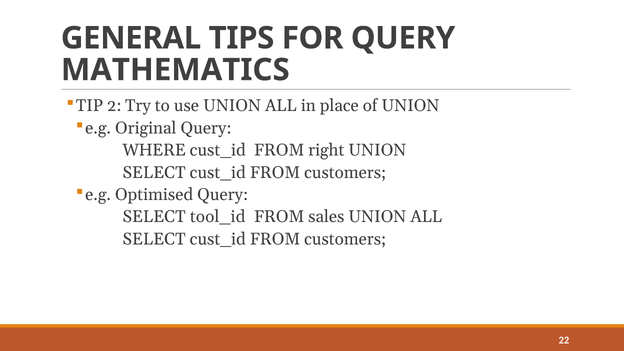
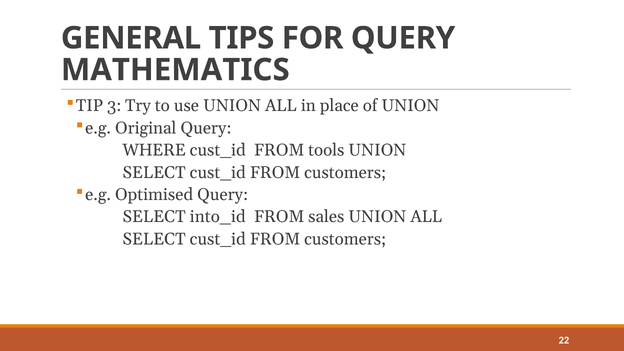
2: 2 -> 3
right: right -> tools
tool_id: tool_id -> into_id
